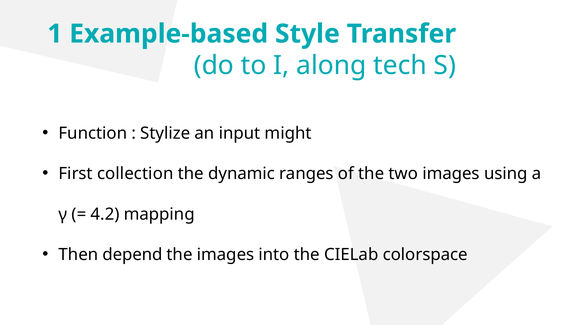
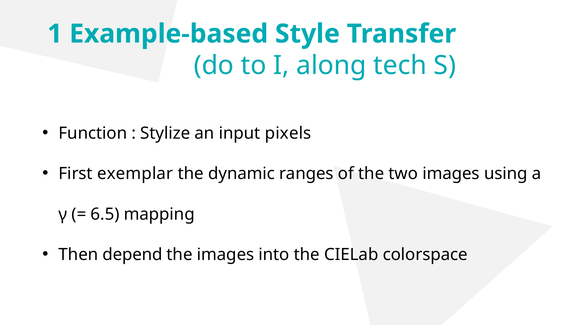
might: might -> pixels
collection: collection -> exemplar
4.2: 4.2 -> 6.5
